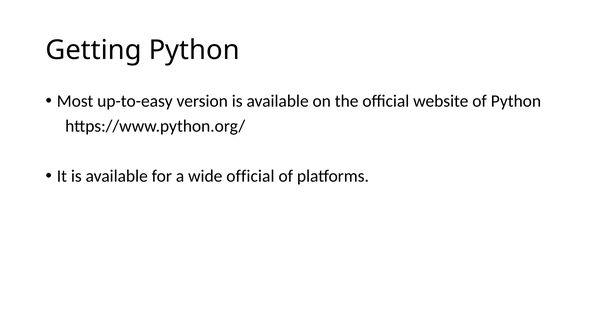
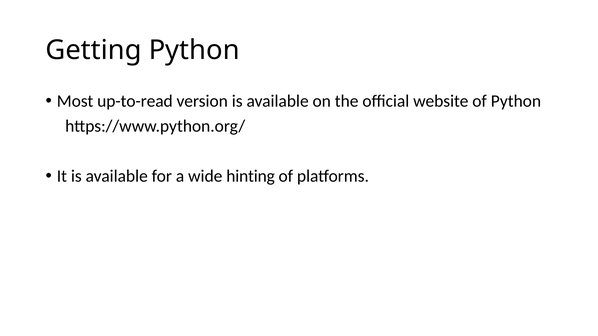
up-to-easy: up-to-easy -> up-to-read
wide official: official -> hinting
